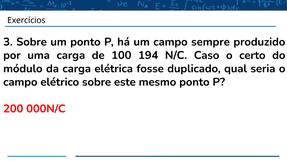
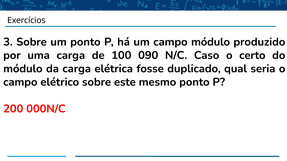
campo sempre: sempre -> módulo
194: 194 -> 090
